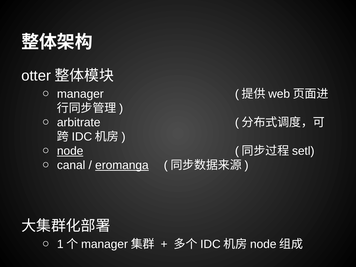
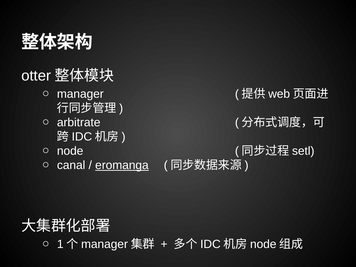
node underline: present -> none
